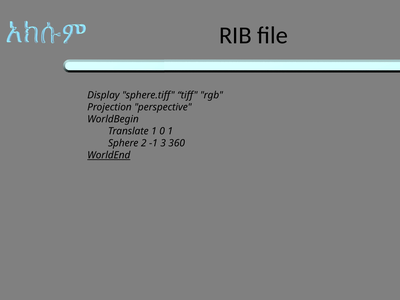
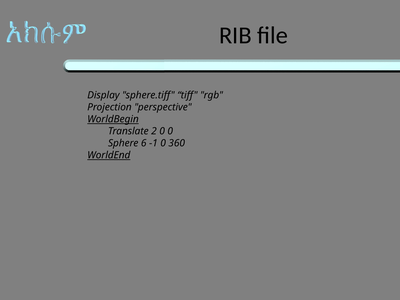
WorldBegin underline: none -> present
Translate 1: 1 -> 2
0 1: 1 -> 0
2: 2 -> 6
-1 3: 3 -> 0
